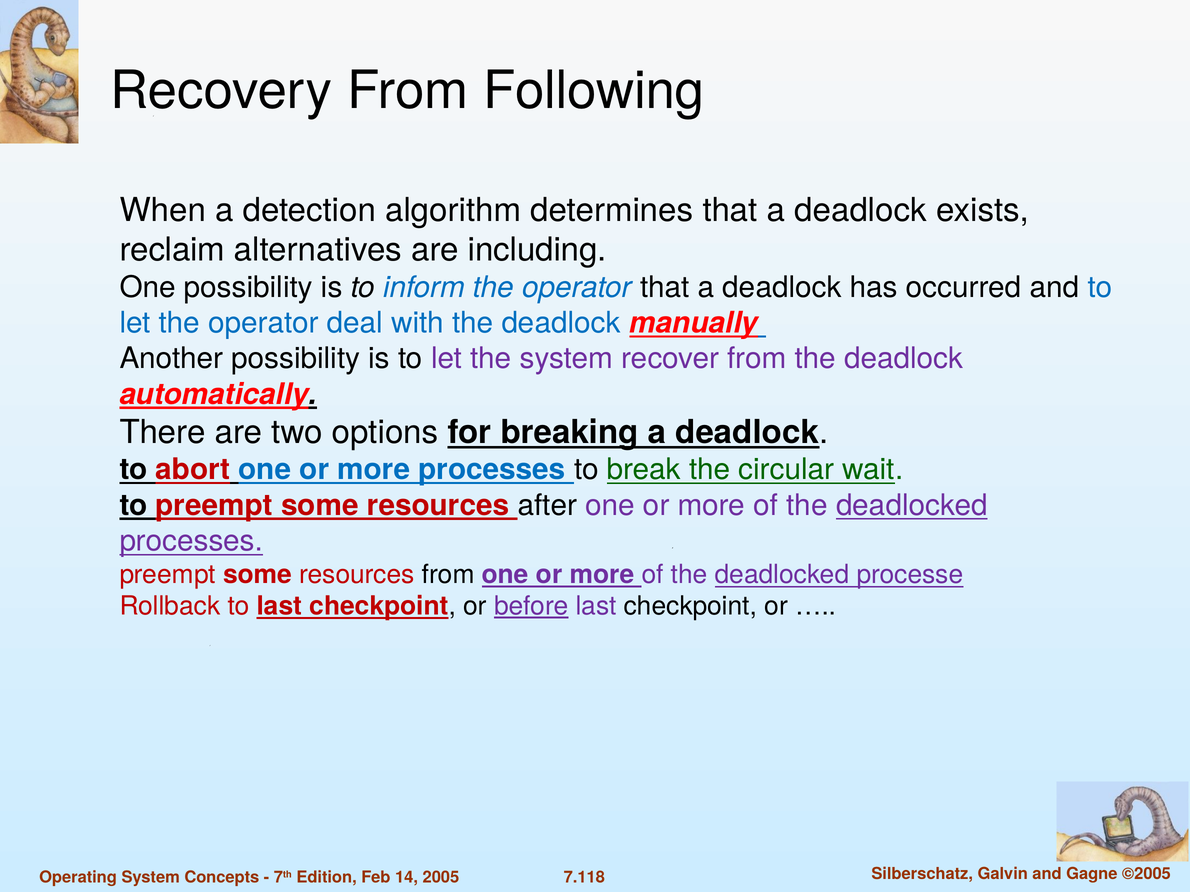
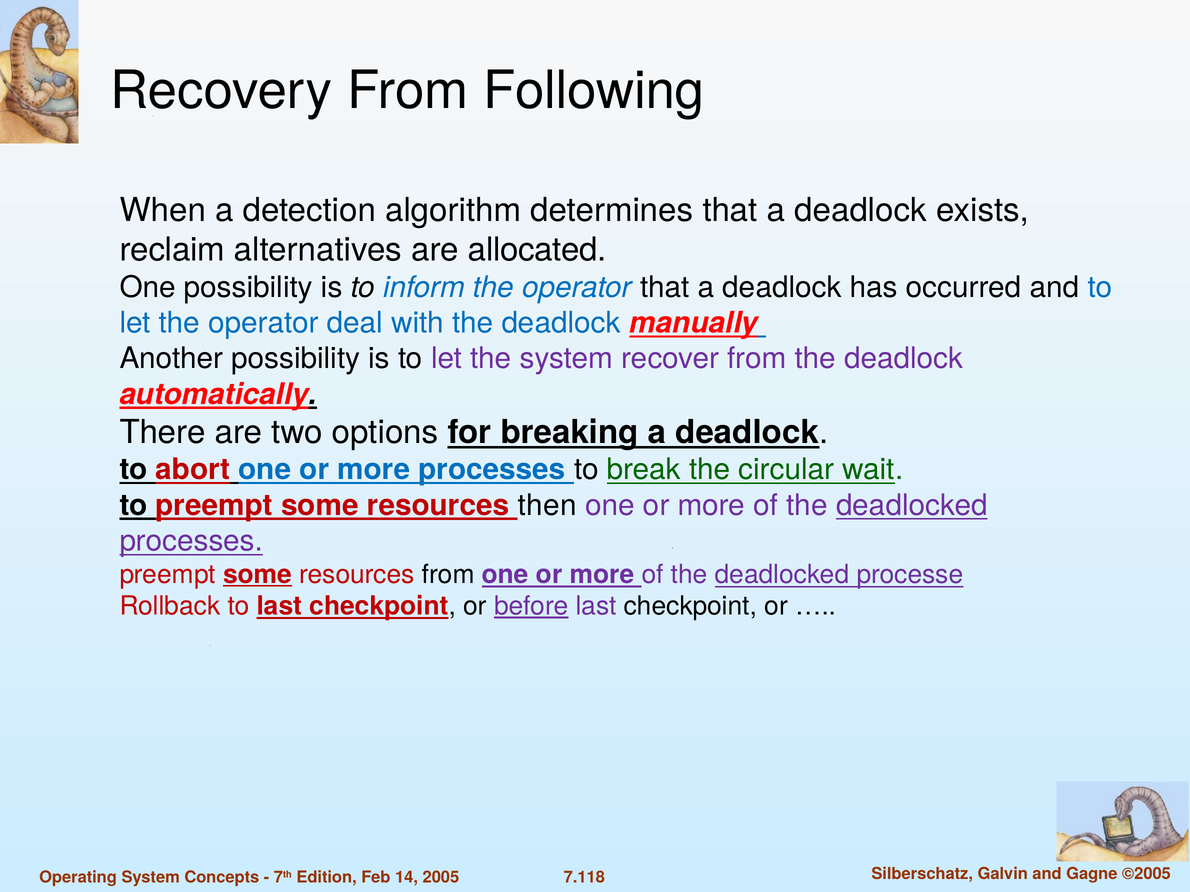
including: including -> allocated
after: after -> then
some at (258, 575) underline: none -> present
